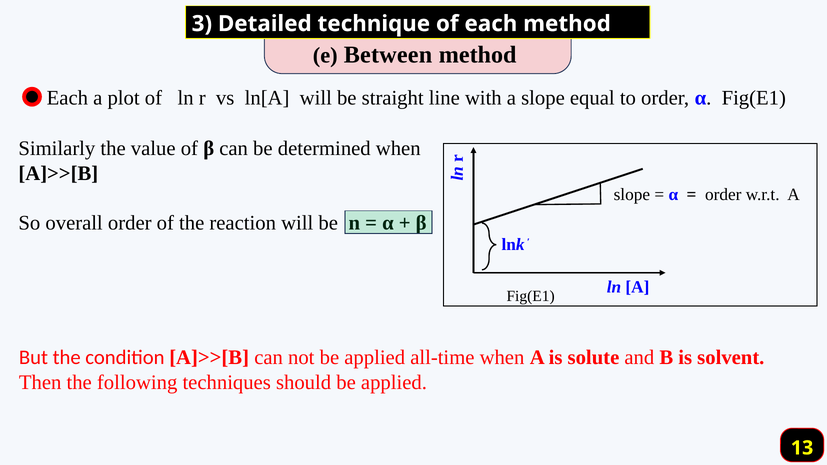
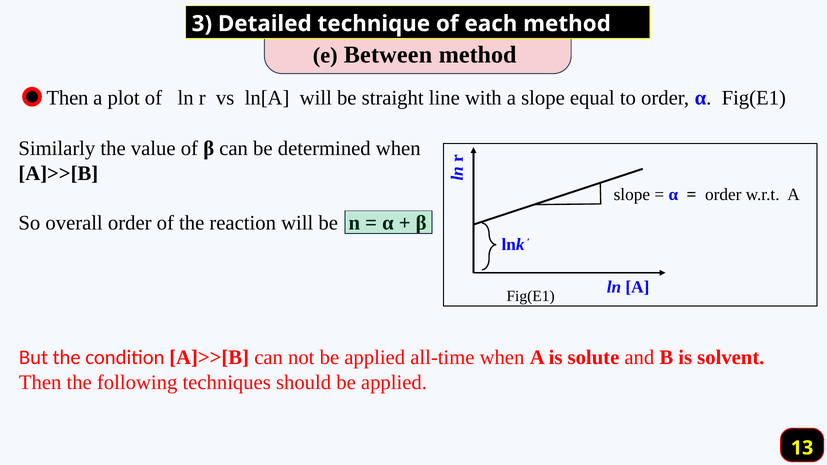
Each at (67, 98): Each -> Then
